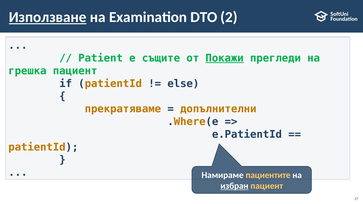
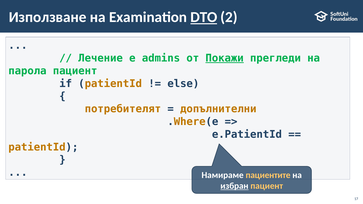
Използване underline: present -> none
DTO underline: none -> present
Patient: Patient -> Лечение
същите: същите -> admins
грешка: грешка -> парола
прекратяваме: прекратяваме -> потребителят
